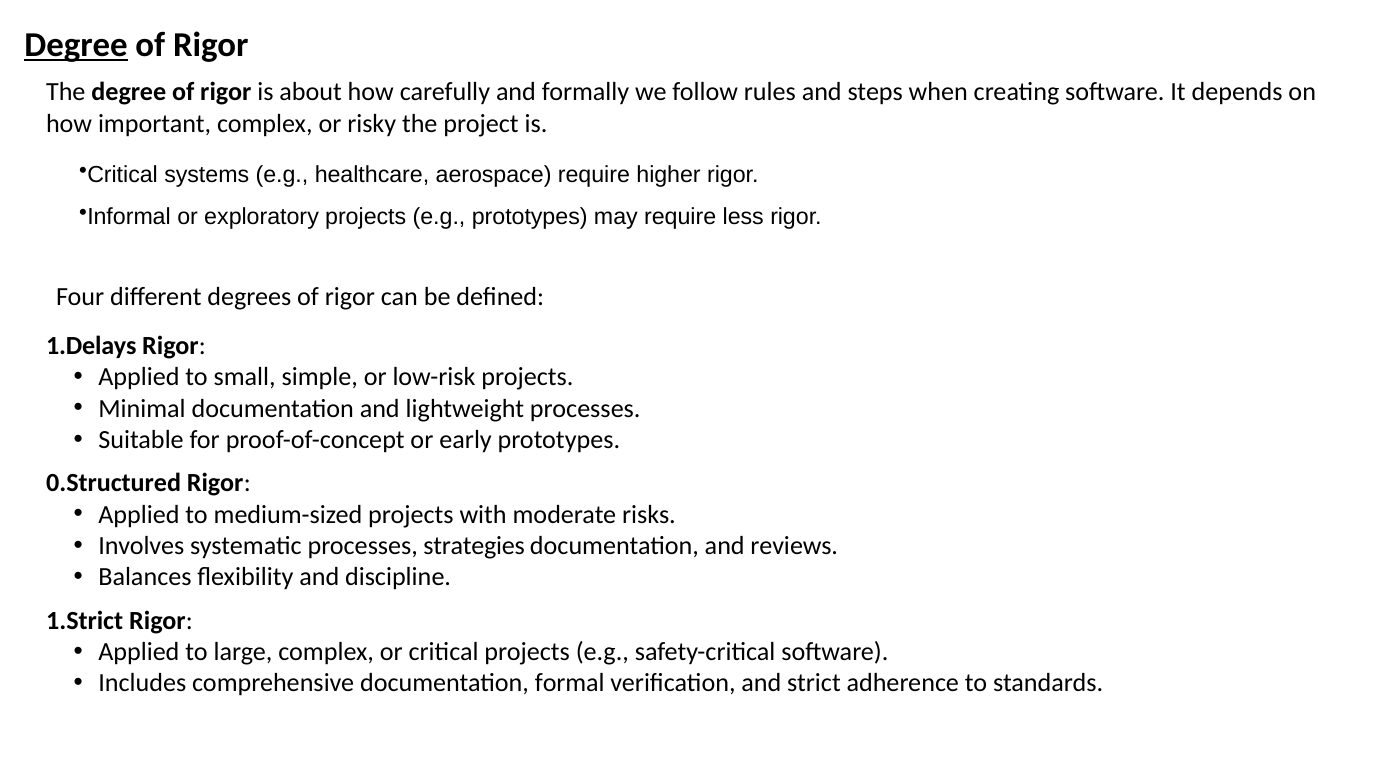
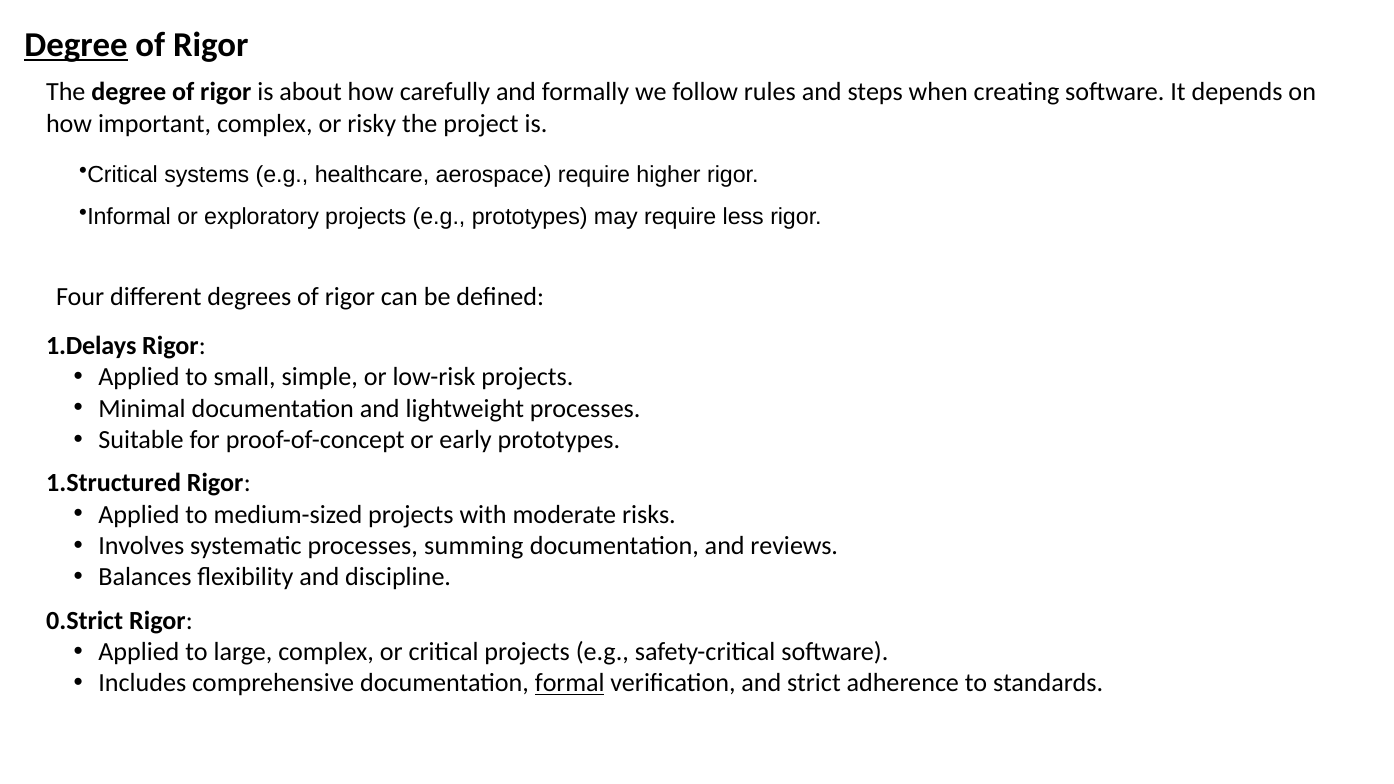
0.Structured: 0.Structured -> 1.Structured
strategies: strategies -> summing
1.Strict: 1.Strict -> 0.Strict
formal underline: none -> present
